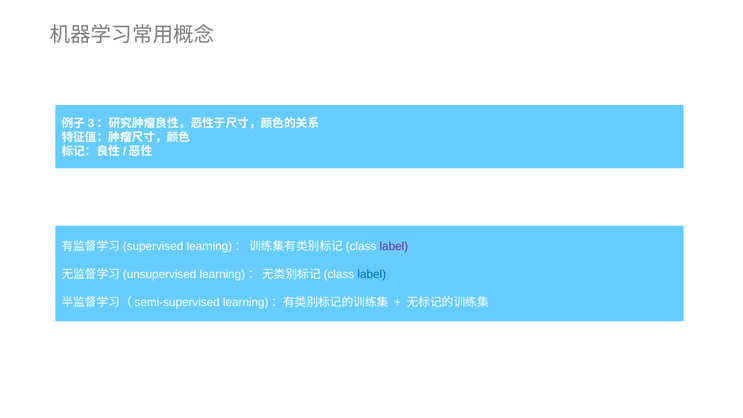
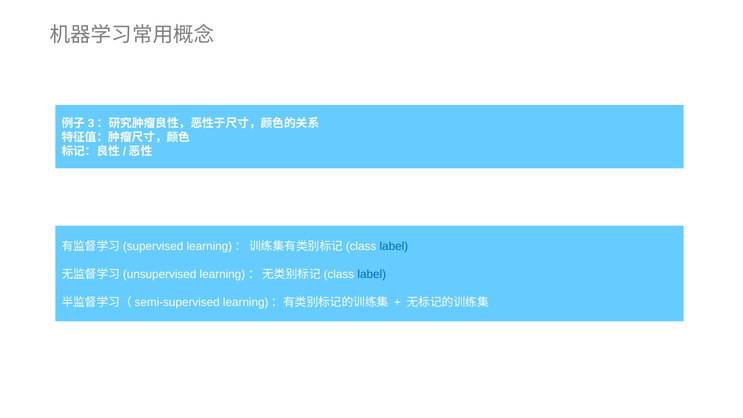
label at (394, 246) colour: purple -> blue
